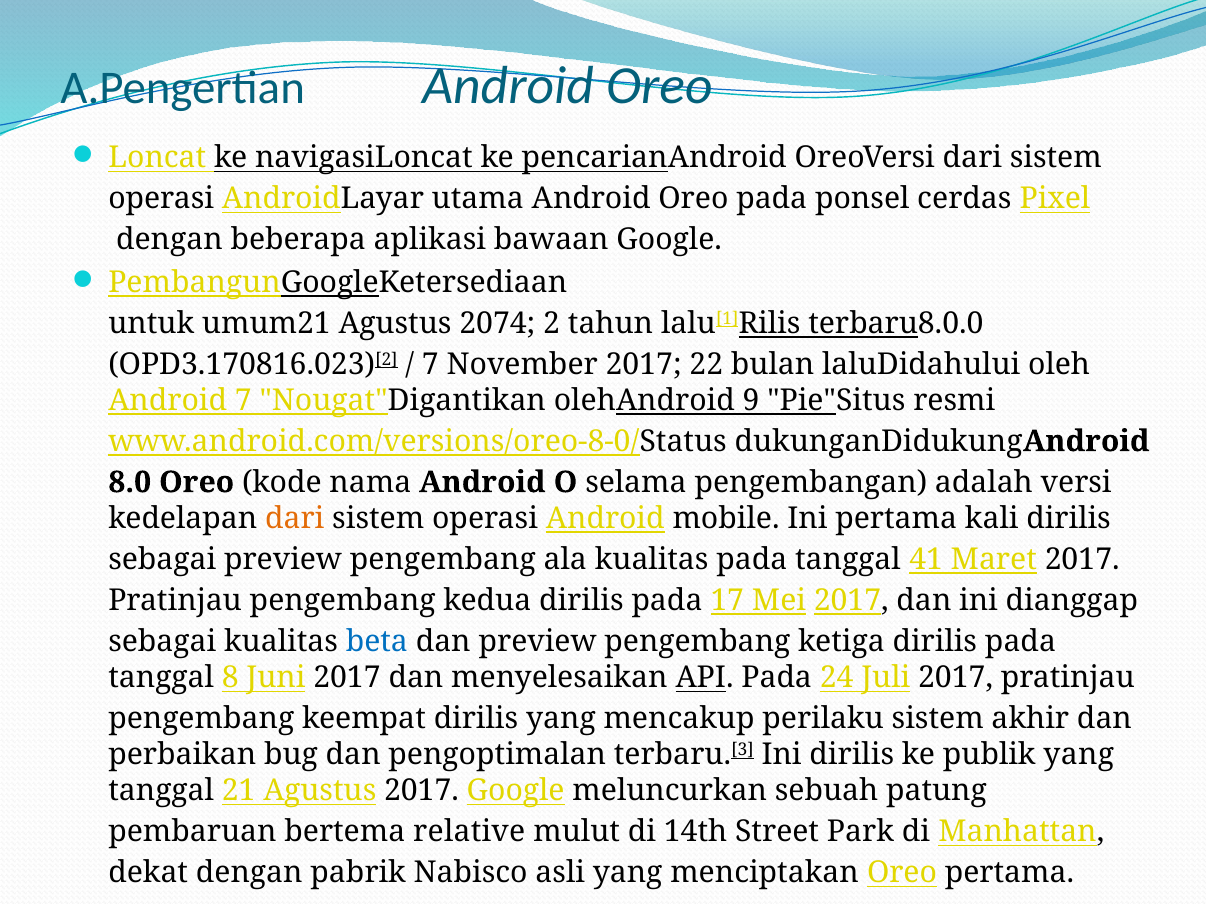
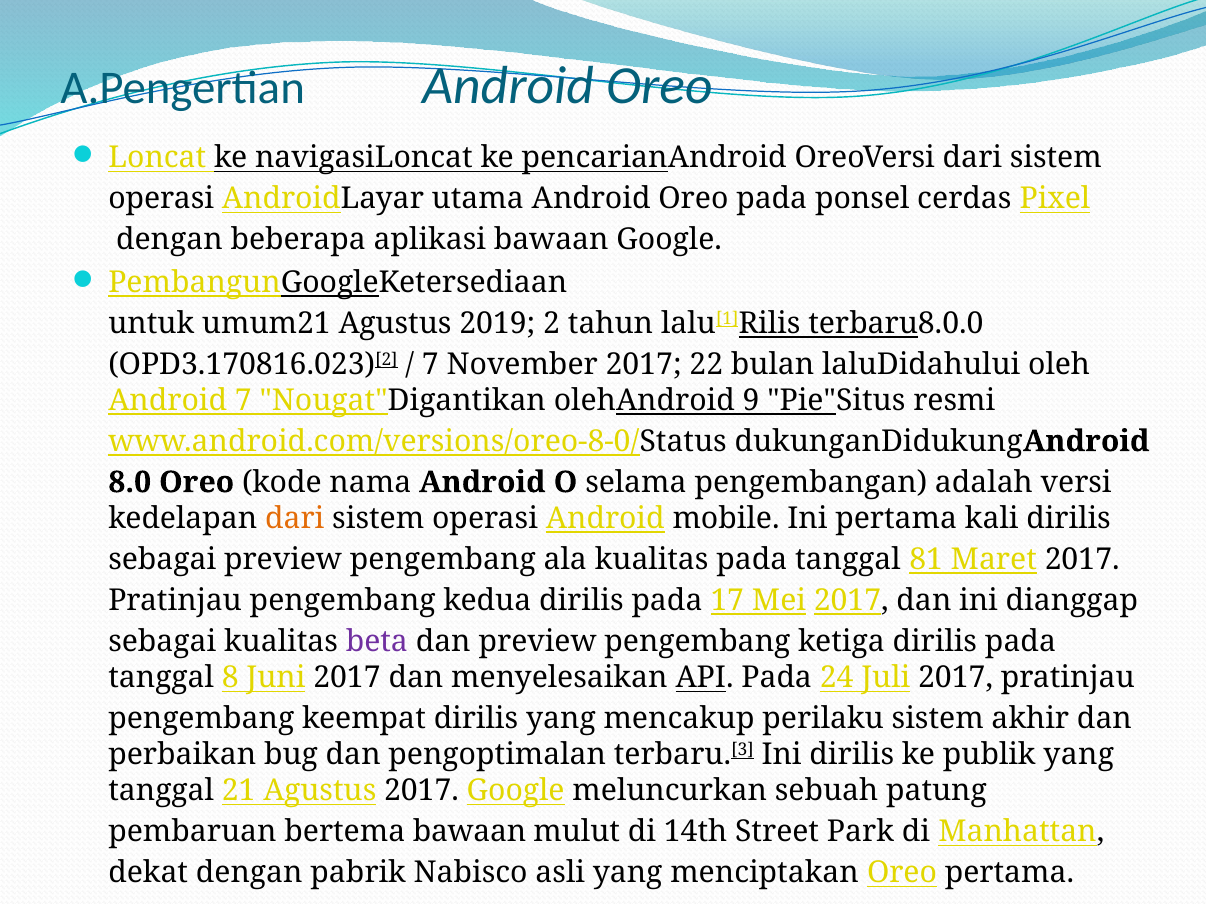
2074: 2074 -> 2019
41: 41 -> 81
beta colour: blue -> purple
bertema relative: relative -> bawaan
